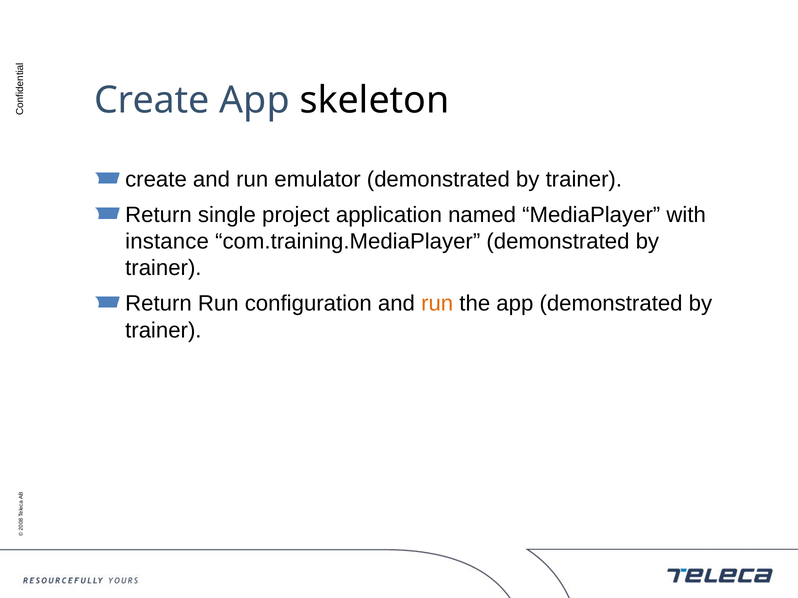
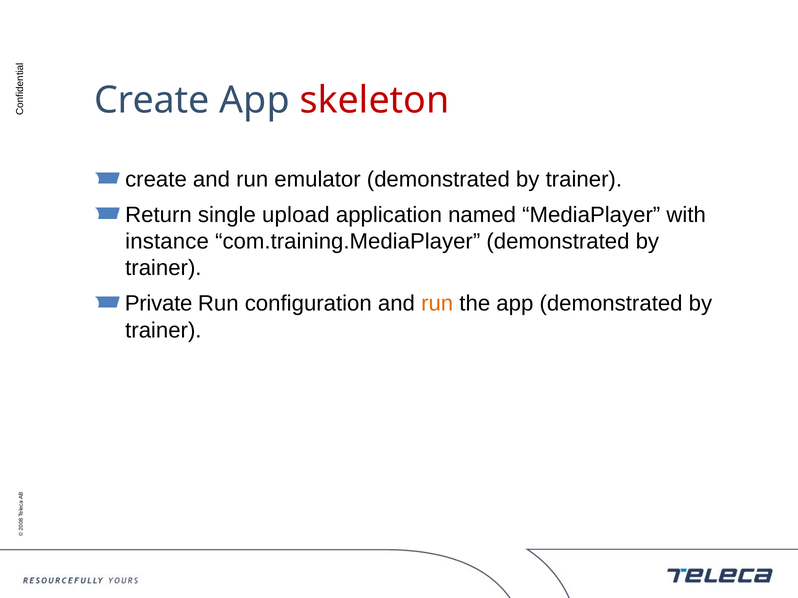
skeleton colour: black -> red
project: project -> upload
Return at (158, 304): Return -> Private
